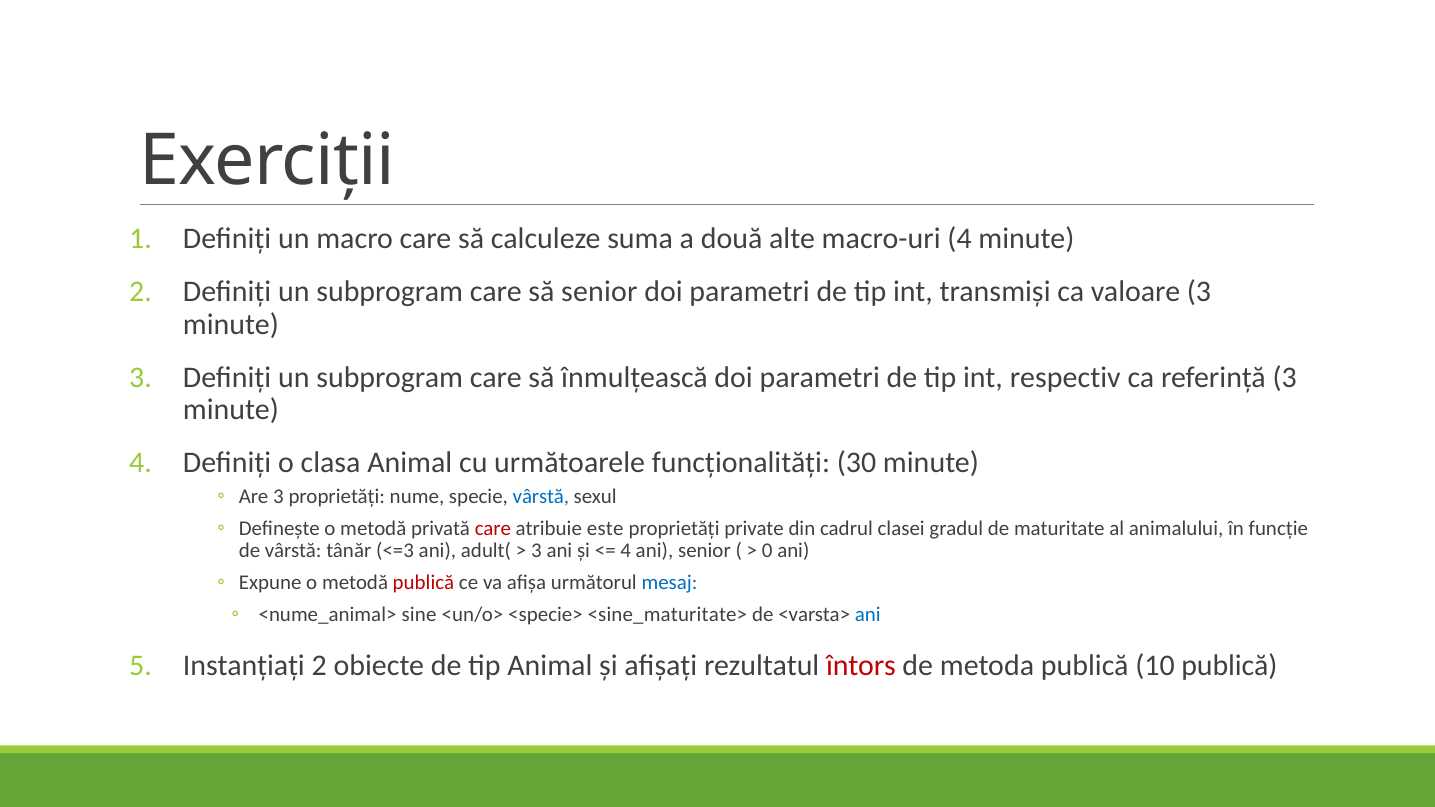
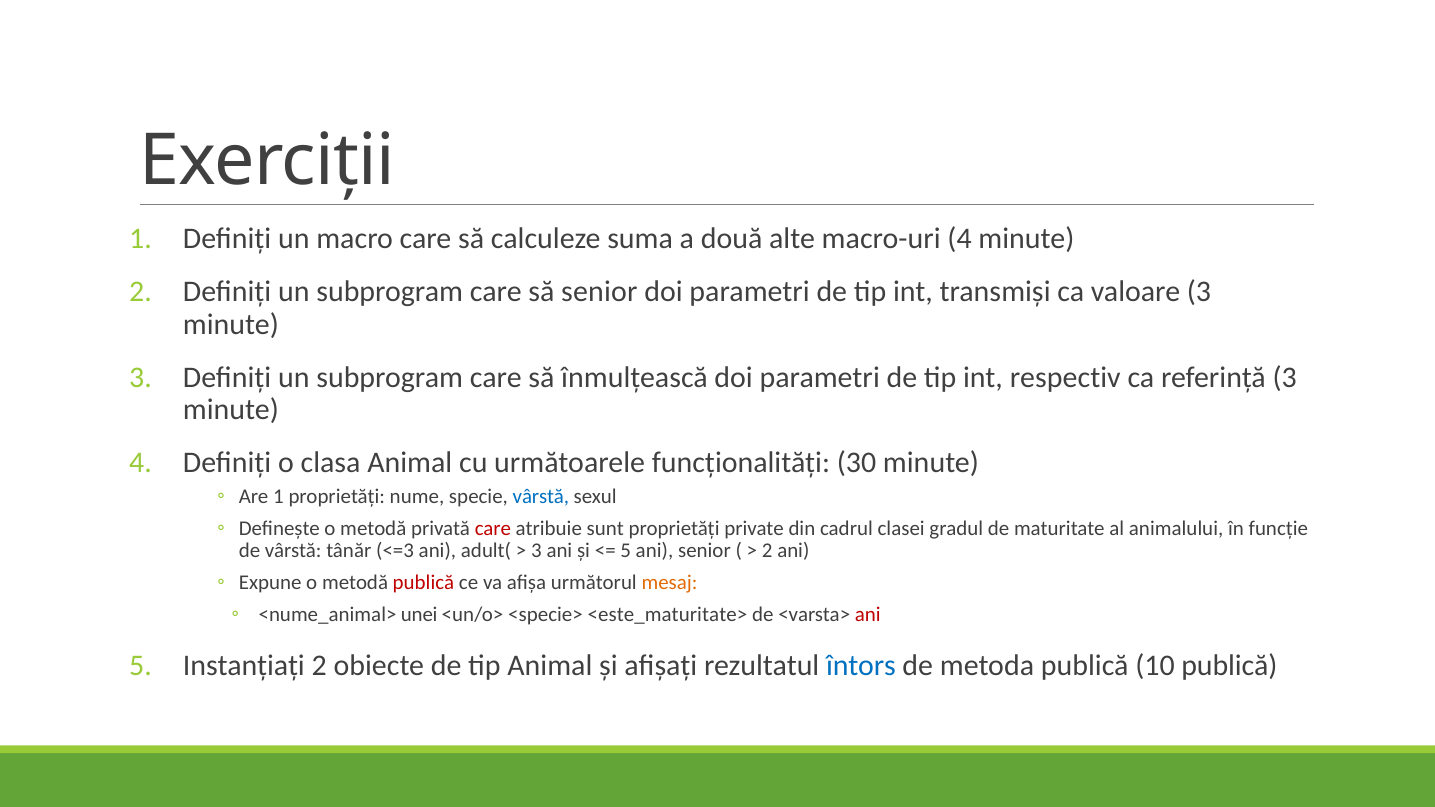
Are 3: 3 -> 1
este: este -> sunt
4 at (626, 551): 4 -> 5
0 at (767, 551): 0 -> 2
mesaj colour: blue -> orange
sine: sine -> unei
<sine_maturitate>: <sine_maturitate> -> <este_maturitate>
ani at (868, 614) colour: blue -> red
întors colour: red -> blue
